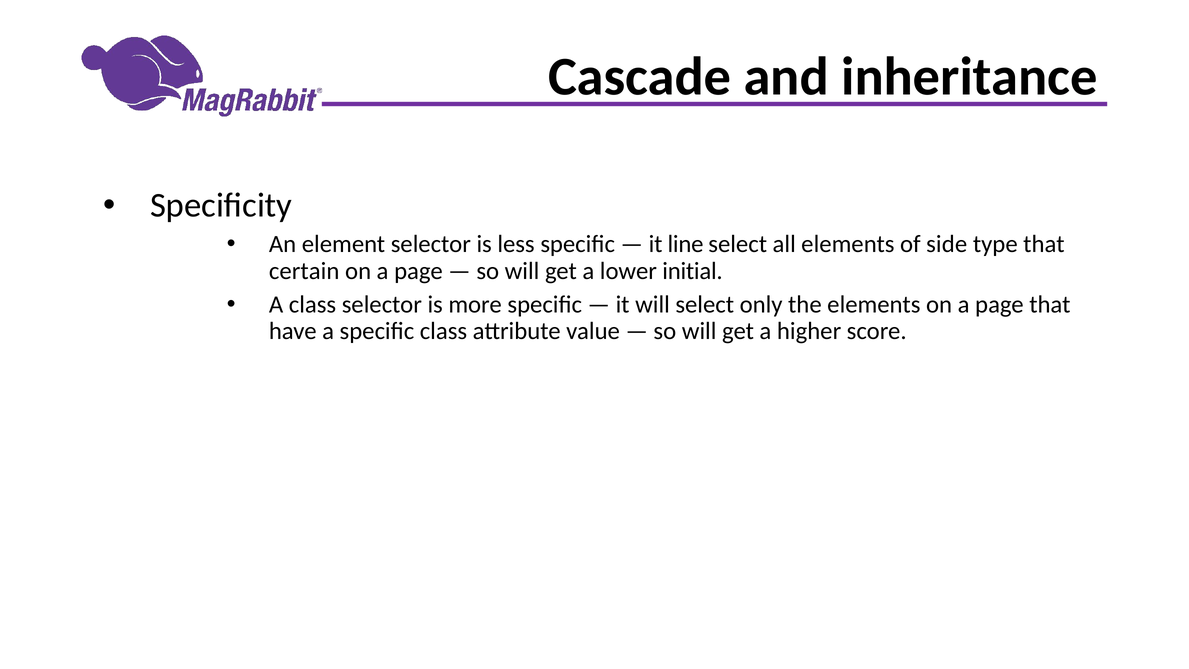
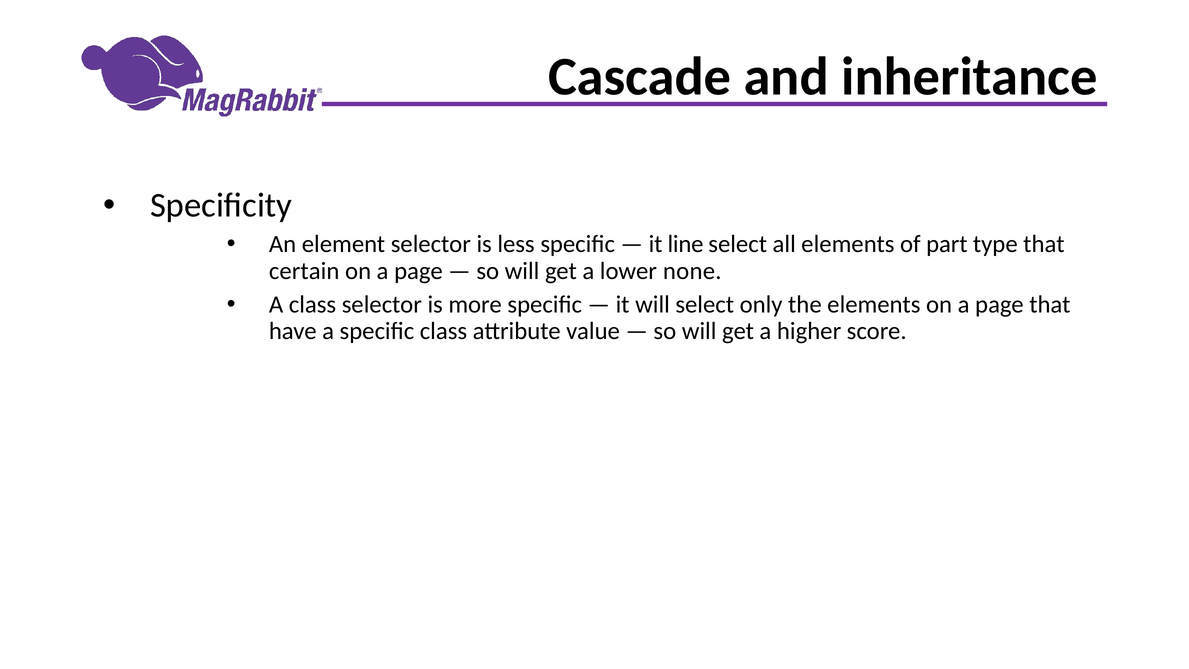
side: side -> part
initial: initial -> none
